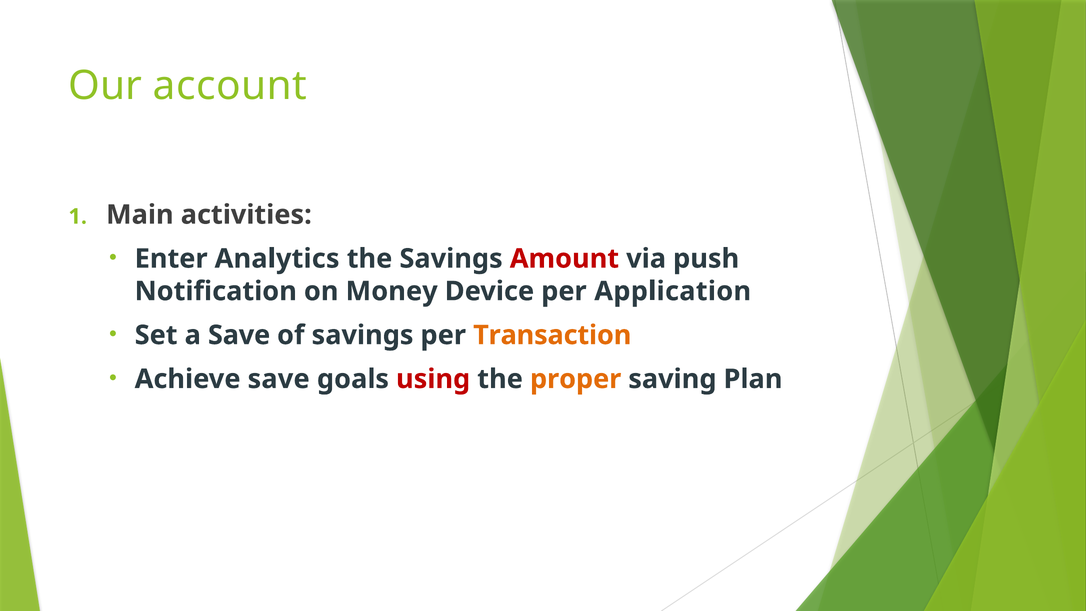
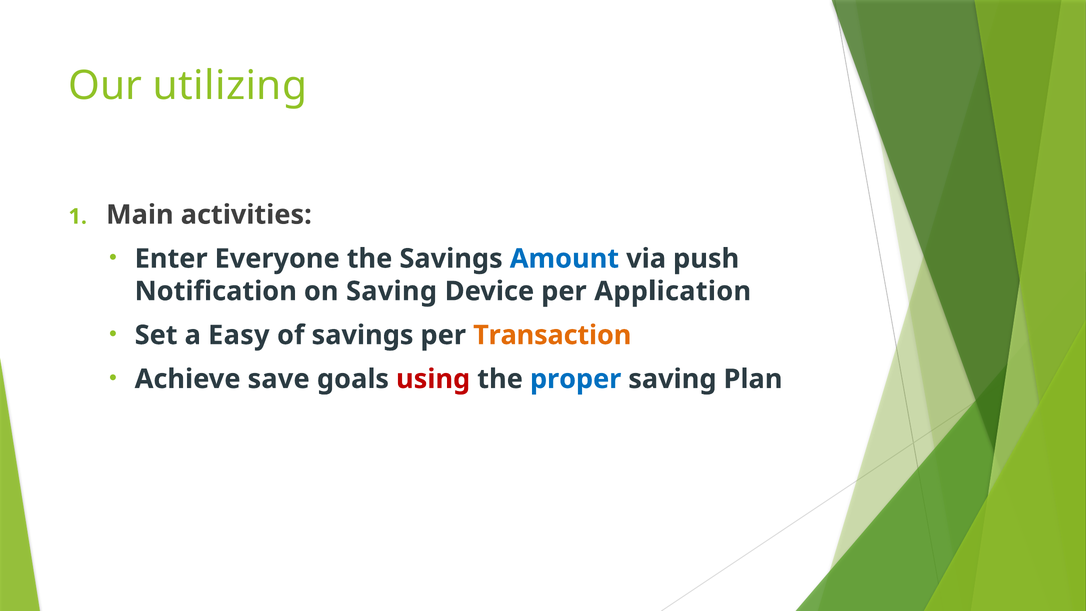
account: account -> utilizing
Analytics: Analytics -> Everyone
Amount colour: red -> blue
on Money: Money -> Saving
a Save: Save -> Easy
proper colour: orange -> blue
